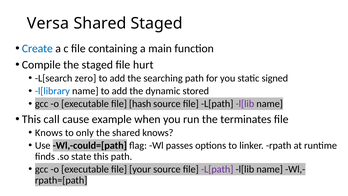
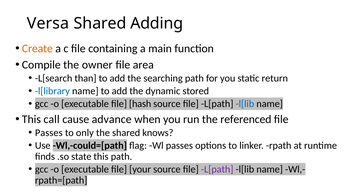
Shared Staged: Staged -> Adding
Create colour: blue -> orange
the staged: staged -> owner
hurt: hurt -> area
zero: zero -> than
signed: signed -> return
l[lib at (245, 104) colour: purple -> blue
example: example -> advance
terminates: terminates -> referenced
Knows at (49, 133): Knows -> Passes
